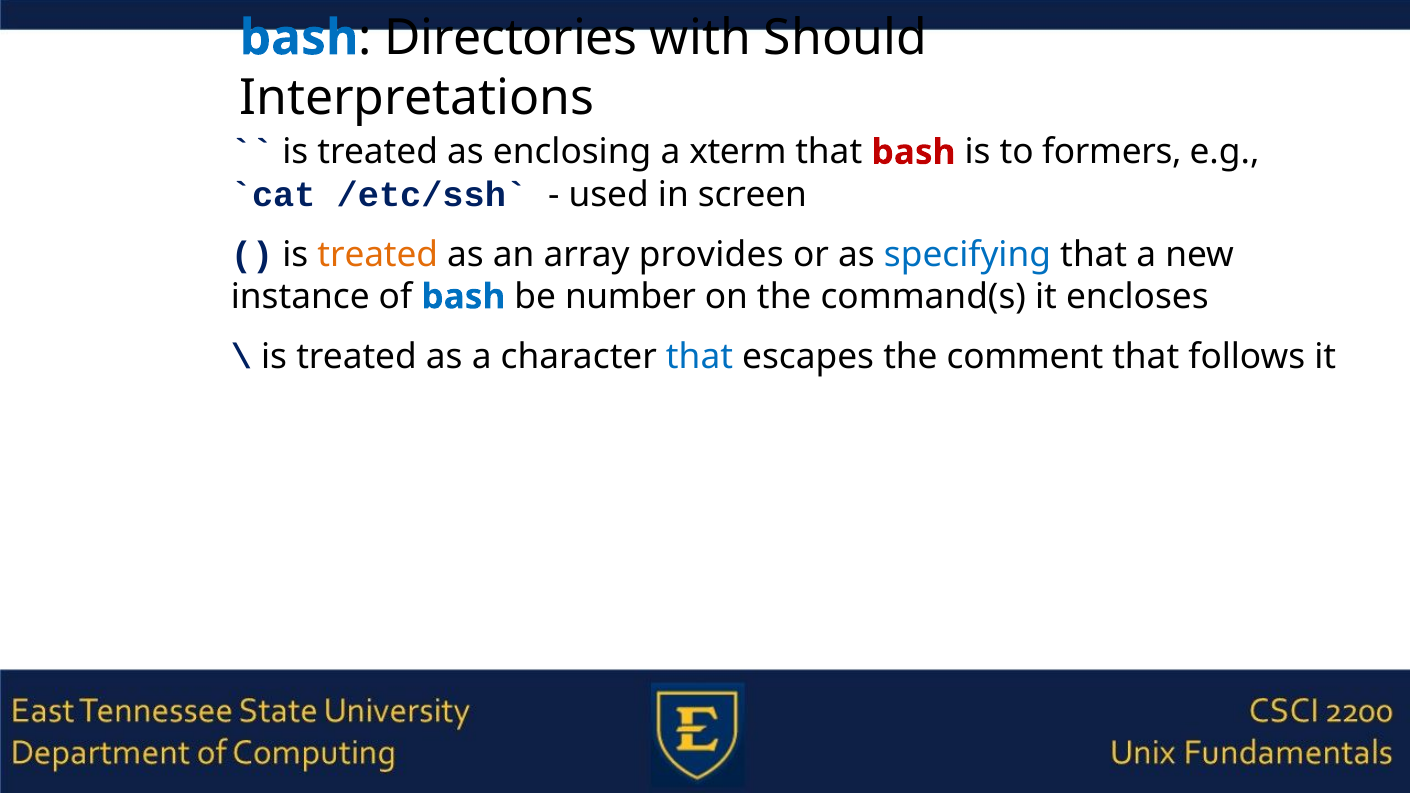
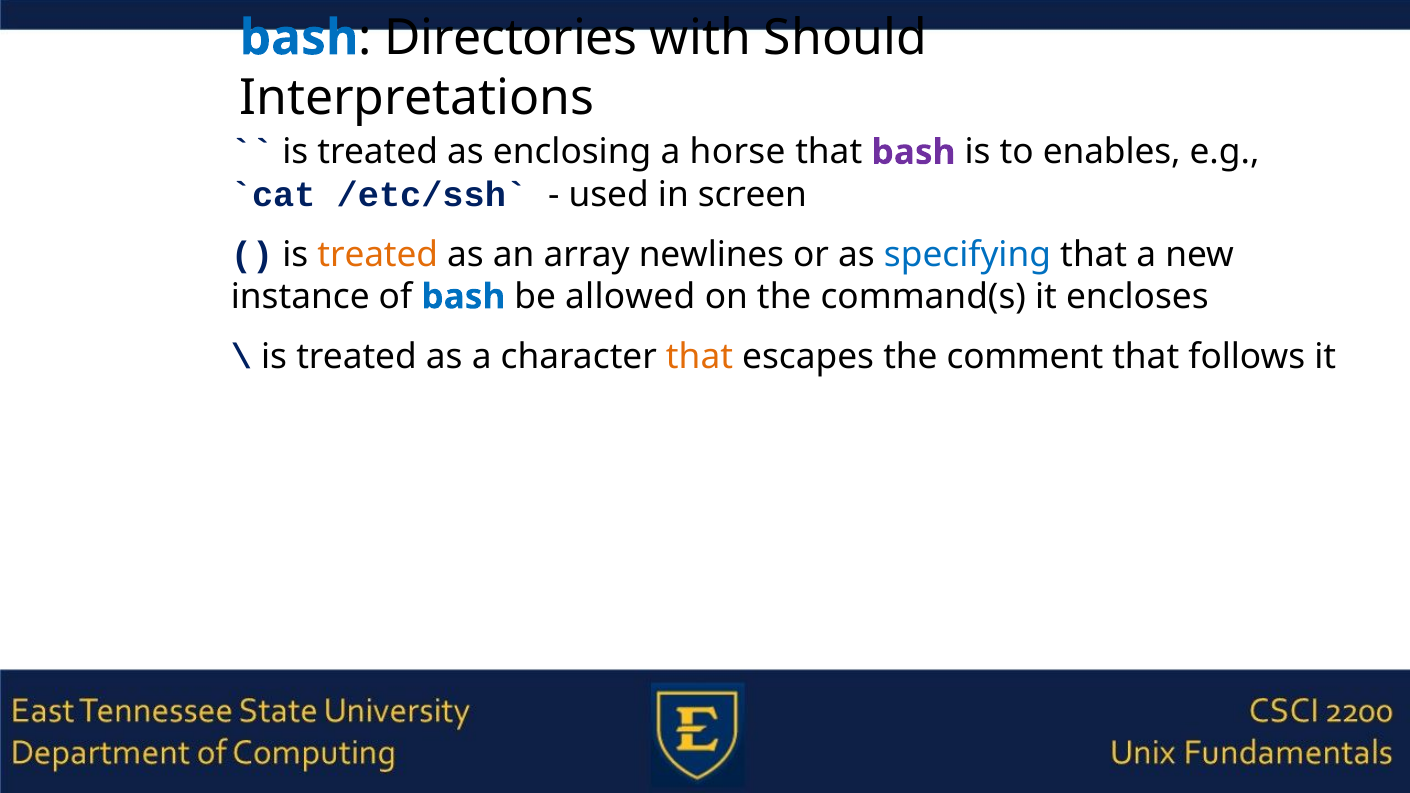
xterm: xterm -> horse
bash at (914, 152) colour: red -> purple
formers: formers -> enables
provides: provides -> newlines
number: number -> allowed
that at (700, 357) colour: blue -> orange
